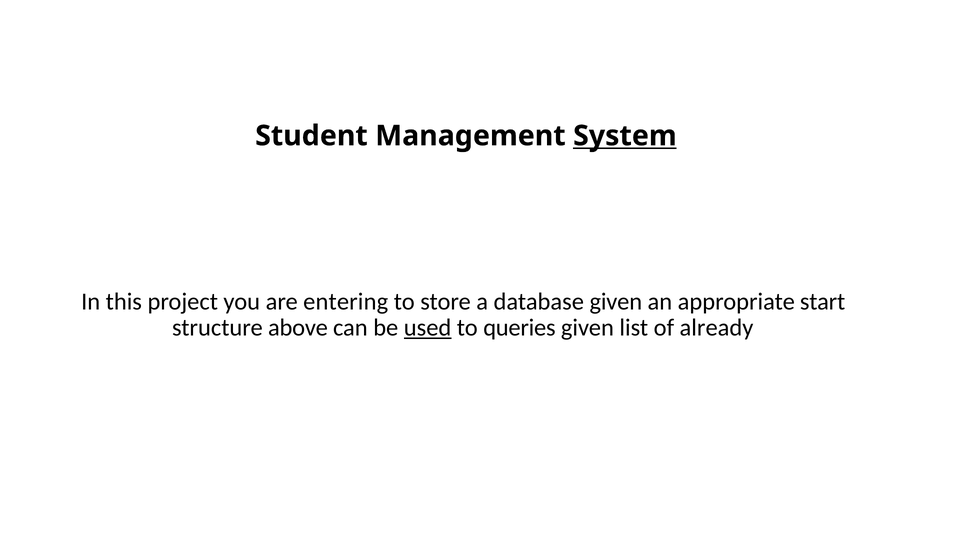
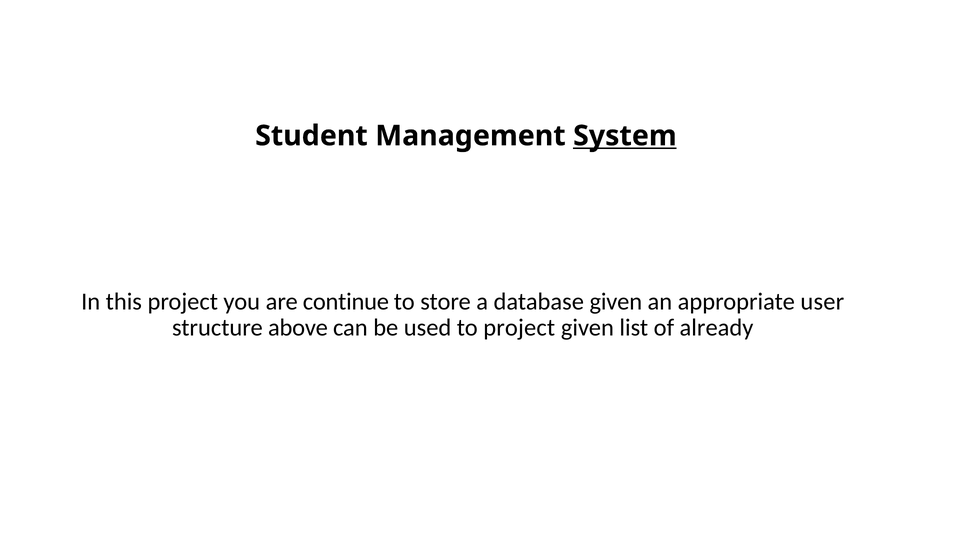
entering: entering -> continue
start: start -> user
used underline: present -> none
to queries: queries -> project
